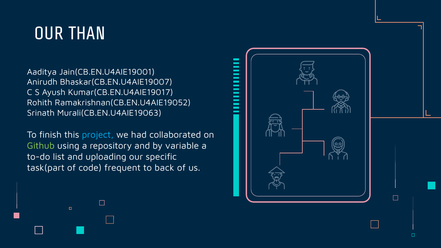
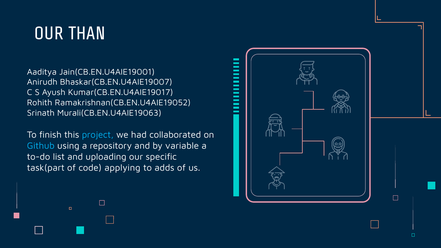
Github colour: light green -> light blue
frequent: frequent -> applying
back: back -> adds
